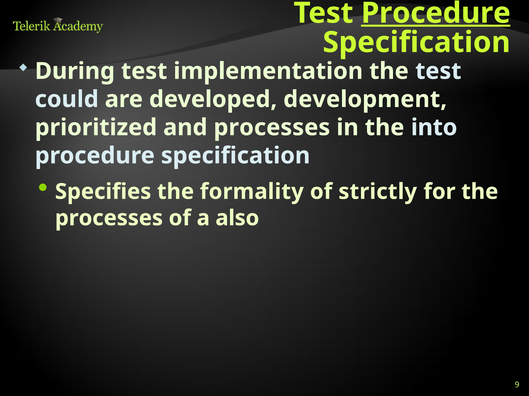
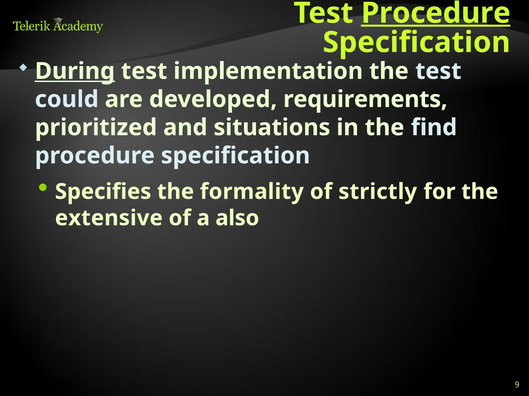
During underline: none -> present
development: development -> requirements
and processes: processes -> situations
into: into -> find
processes at (109, 218): processes -> extensive
